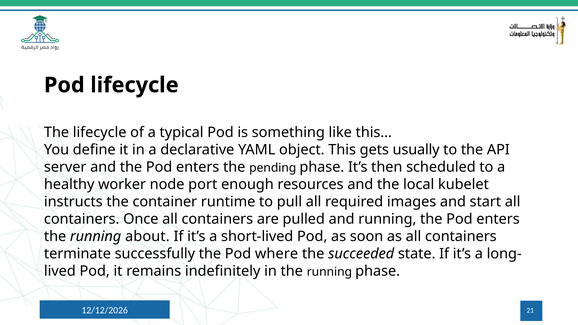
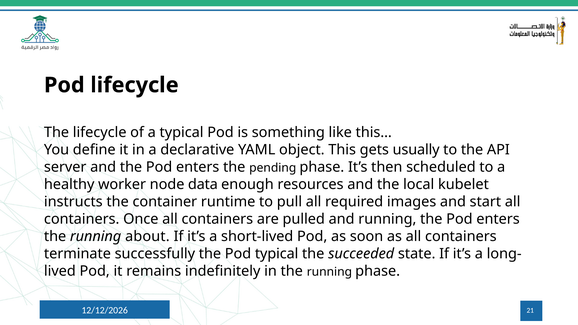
port: port -> data
Pod where: where -> typical
